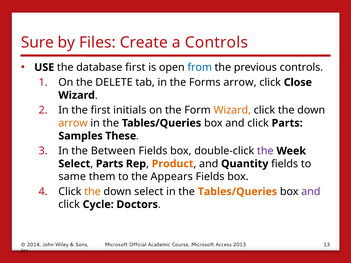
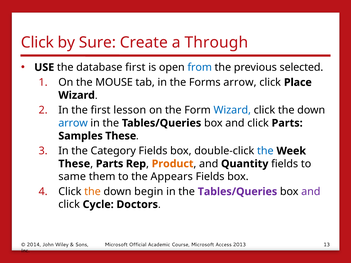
Sure at (37, 43): Sure -> Click
Files: Files -> Sure
a Controls: Controls -> Through
previous controls: controls -> selected
DELETE: DELETE -> MOUSE
Close: Close -> Place
initials: initials -> lesson
Wizard at (232, 110) colour: orange -> blue
arrow at (73, 123) colour: orange -> blue
Between: Between -> Category
the at (265, 151) colour: purple -> blue
Select at (74, 164): Select -> These
down select: select -> begin
Tables/Queries at (237, 192) colour: orange -> purple
